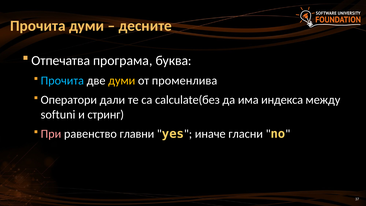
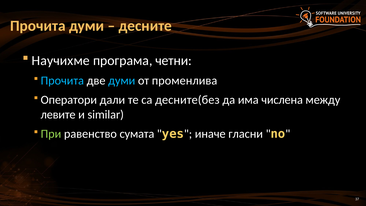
Отпечатва: Отпечатва -> Научихме
буква: буква -> четни
думи at (122, 81) colour: yellow -> light blue
calculate(без: calculate(без -> десните(без
индекса: индекса -> числена
softuni: softuni -> левите
стринг: стринг -> similar
При colour: pink -> light green
главни: главни -> сумата
